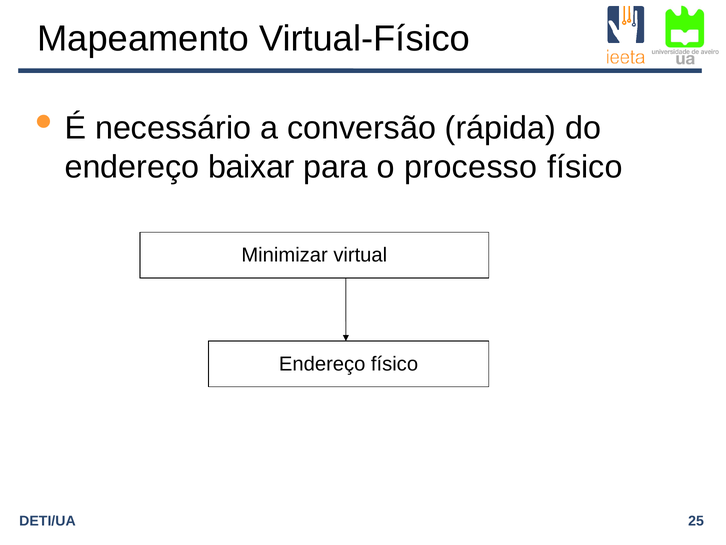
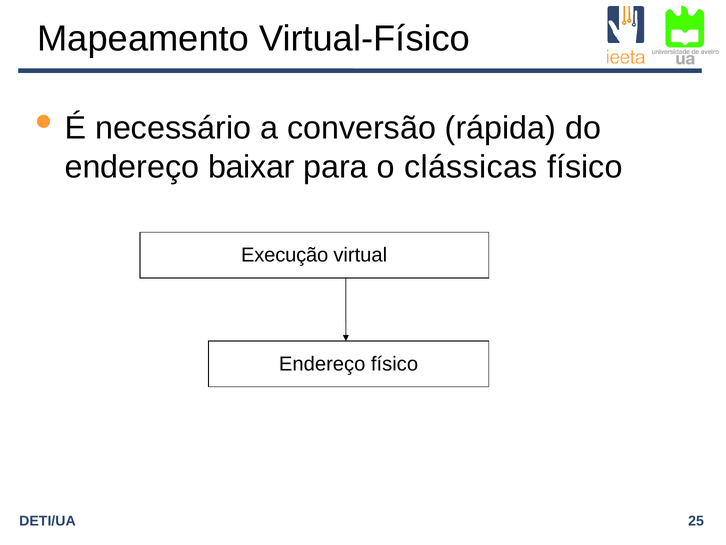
processo: processo -> clássicas
Minimizar: Minimizar -> Execução
